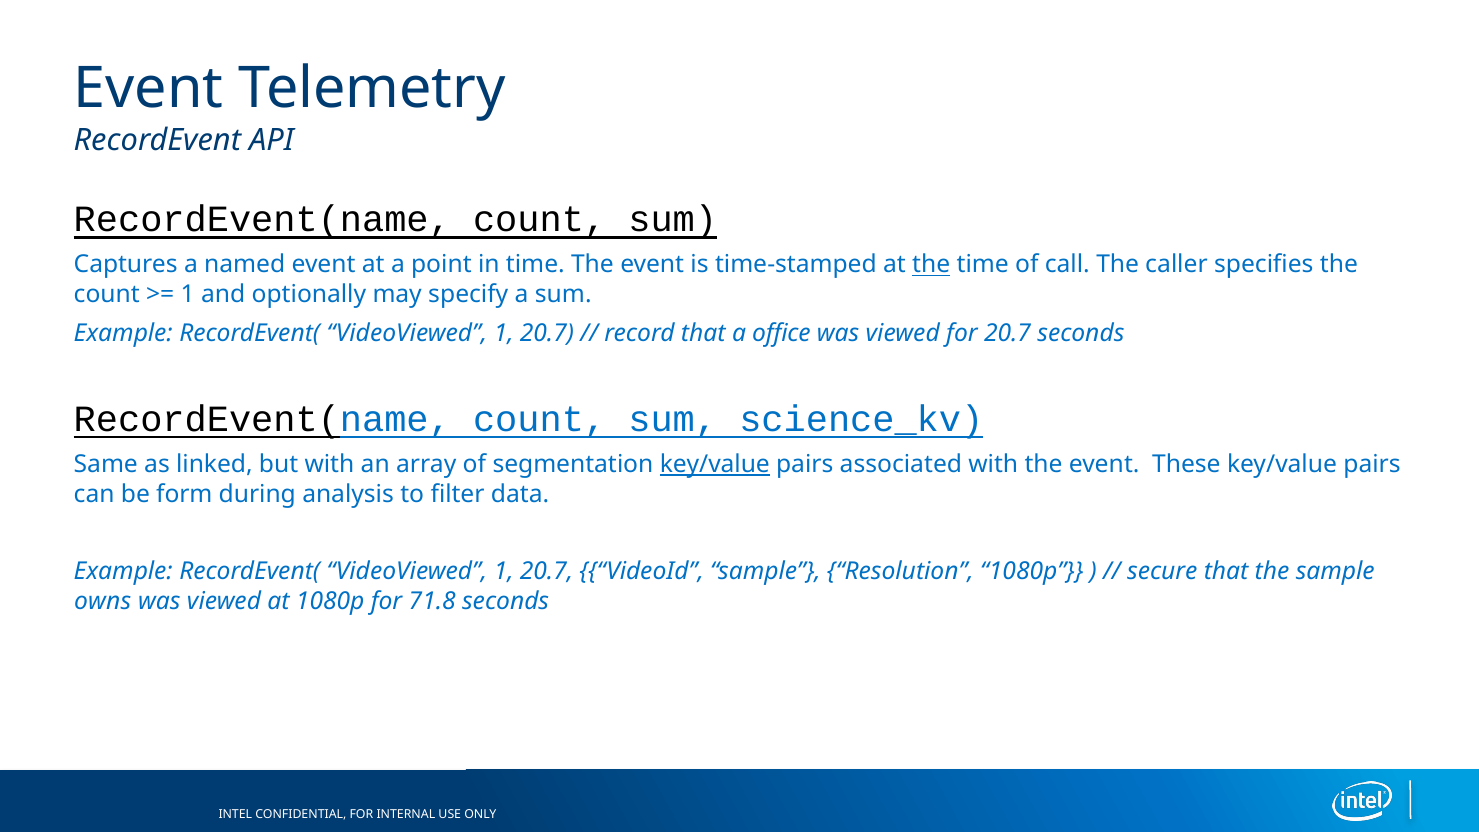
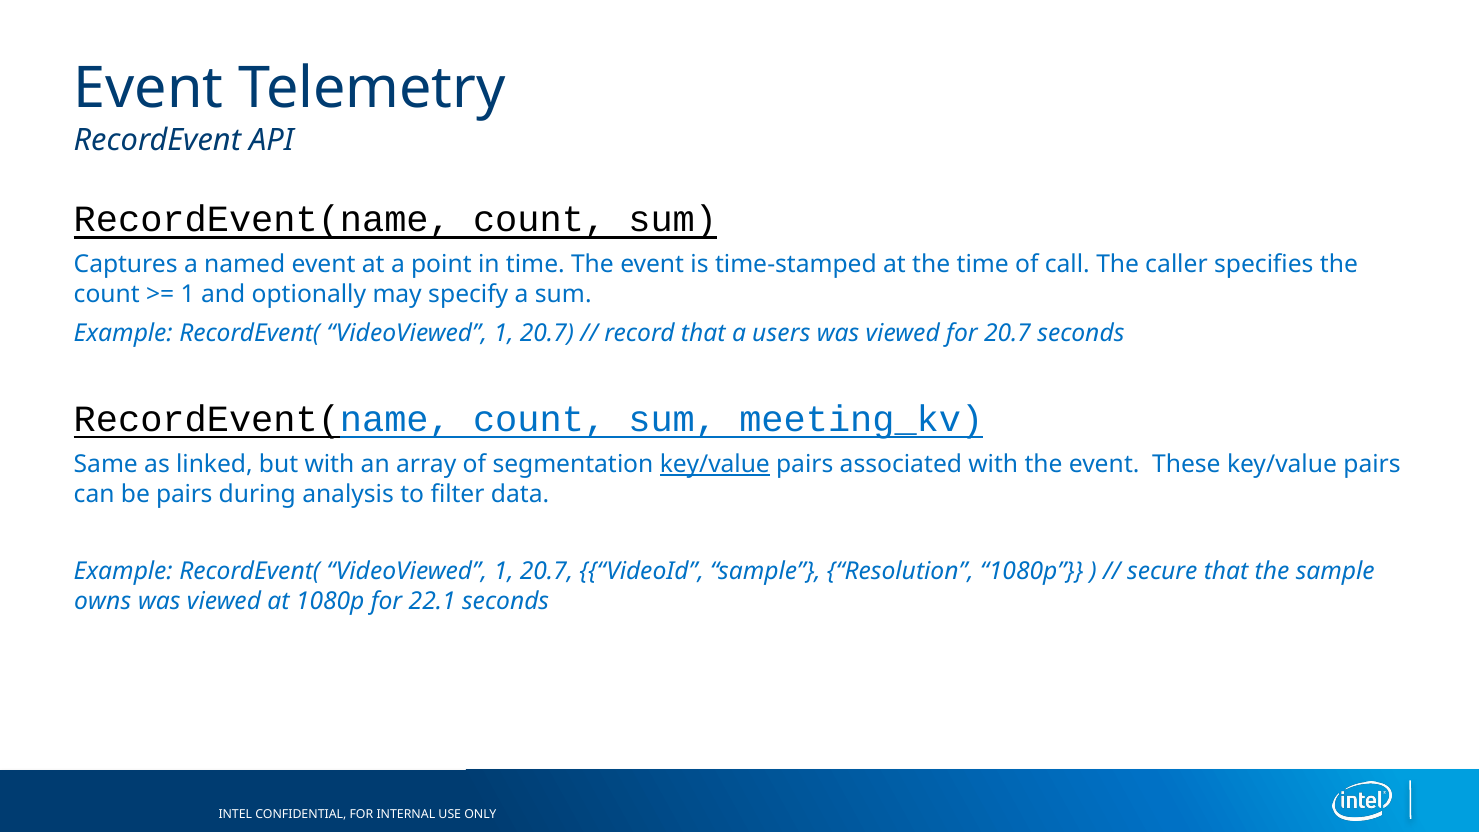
the at (931, 265) underline: present -> none
office: office -> users
science_kv: science_kv -> meeting_kv
be form: form -> pairs
71.8: 71.8 -> 22.1
